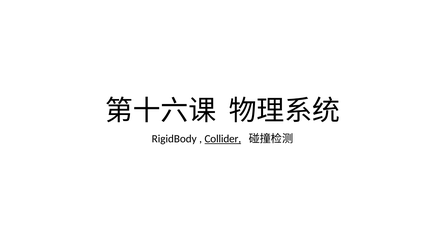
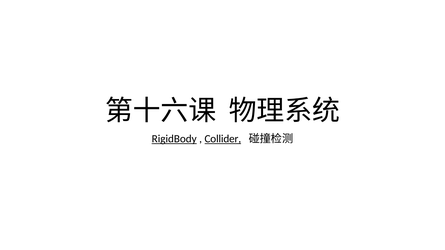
RigidBody underline: none -> present
